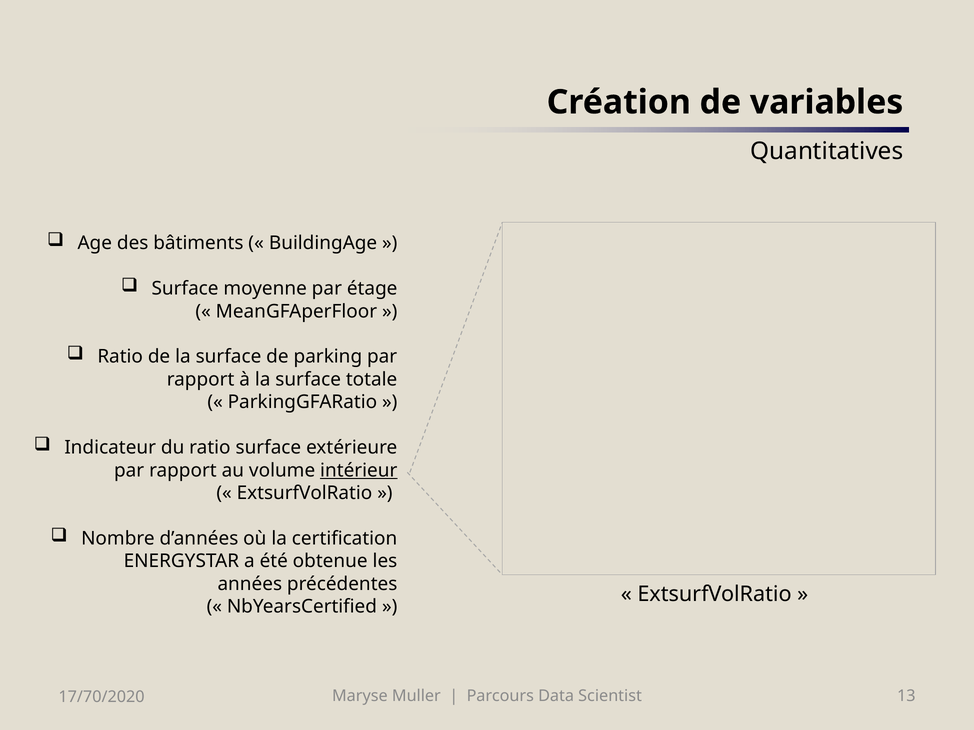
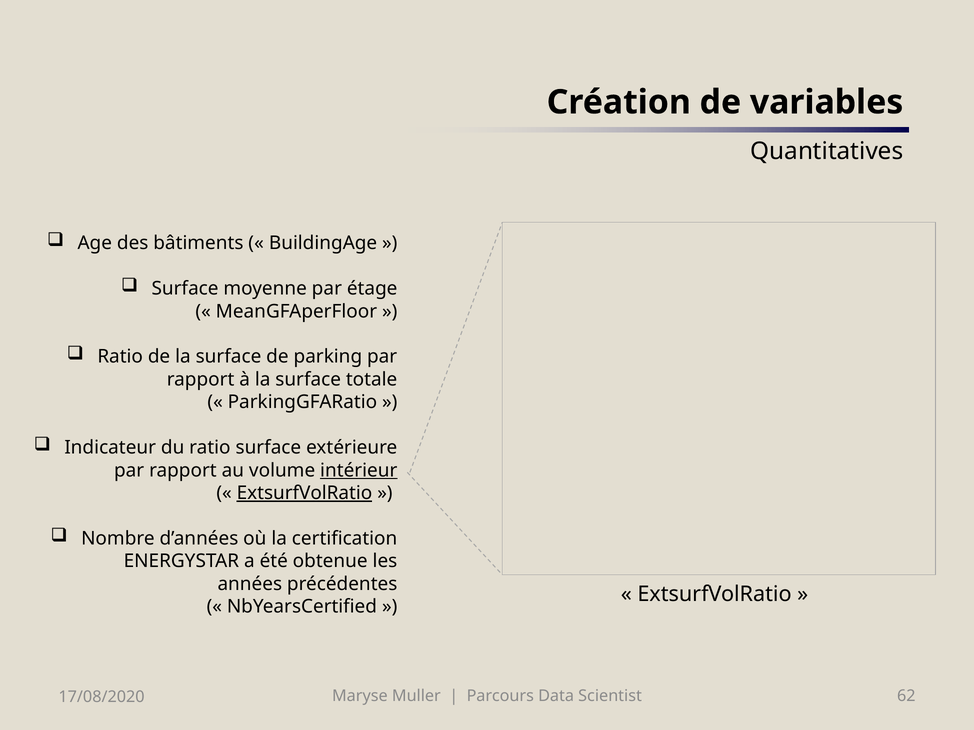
ExtsurfVolRatio at (304, 493) underline: none -> present
13: 13 -> 62
17/70/2020: 17/70/2020 -> 17/08/2020
